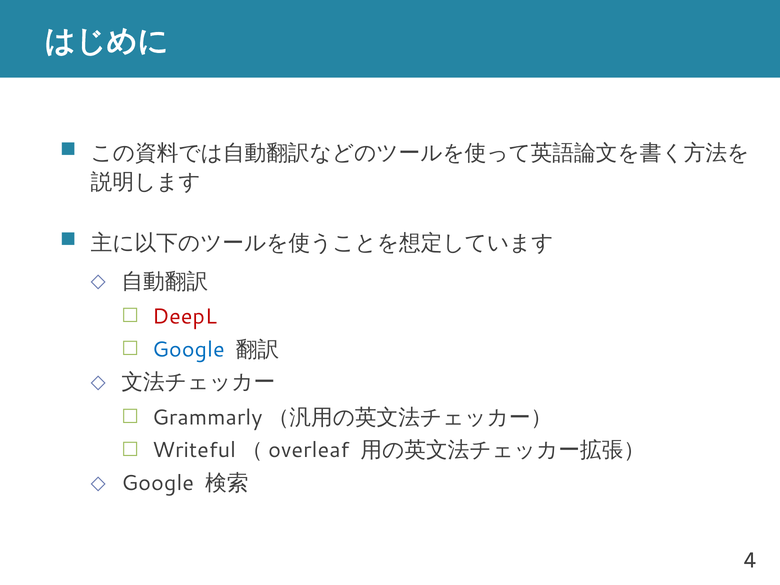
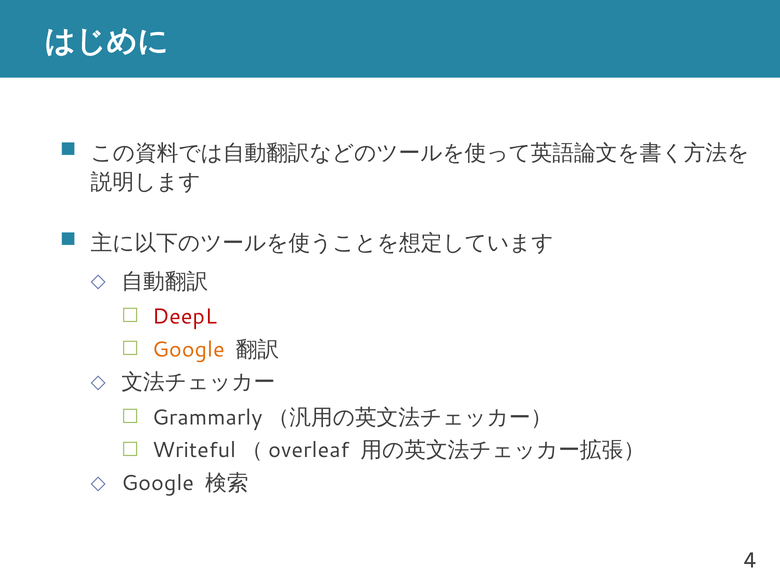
Google at (188, 349) colour: blue -> orange
